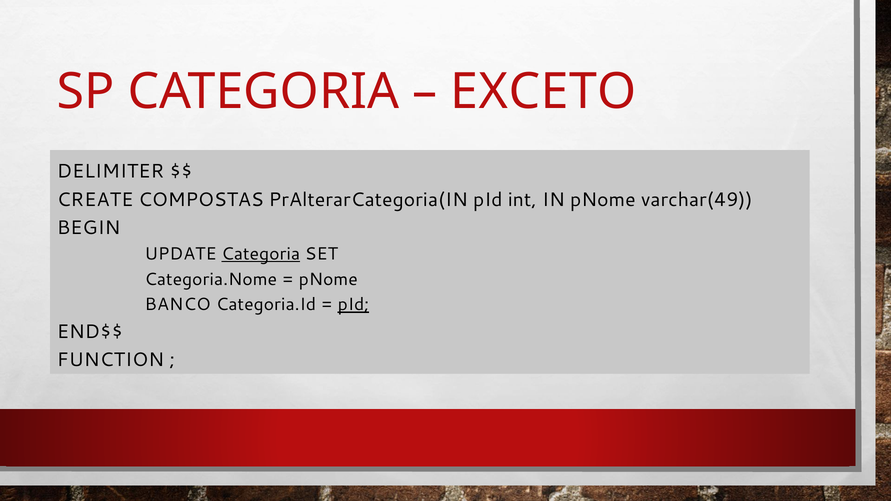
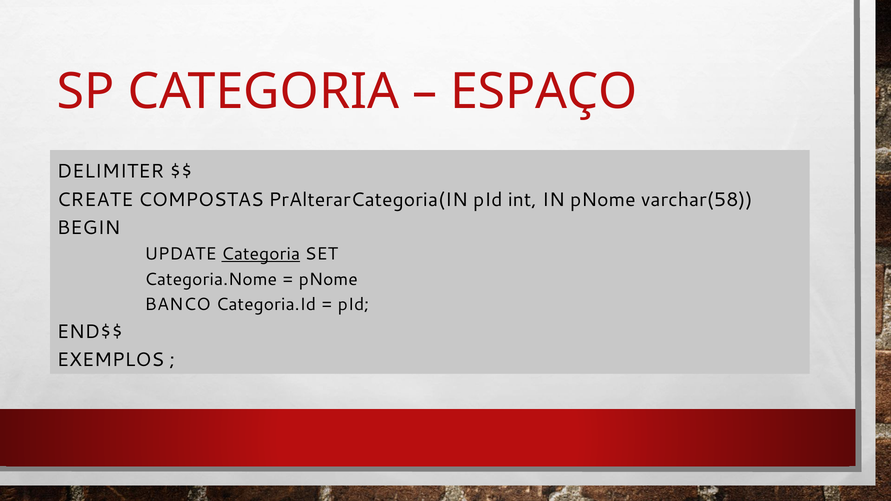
EXCETO: EXCETO -> ESPAÇO
varchar(49: varchar(49 -> varchar(58
pId at (353, 305) underline: present -> none
FUNCTION: FUNCTION -> EXEMPLOS
